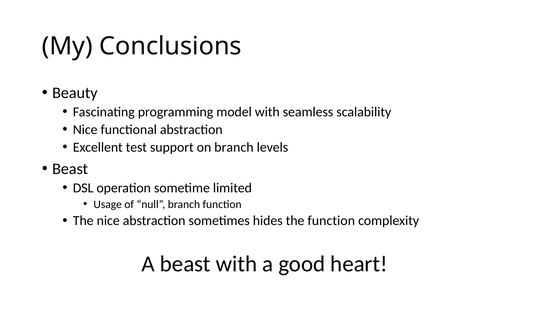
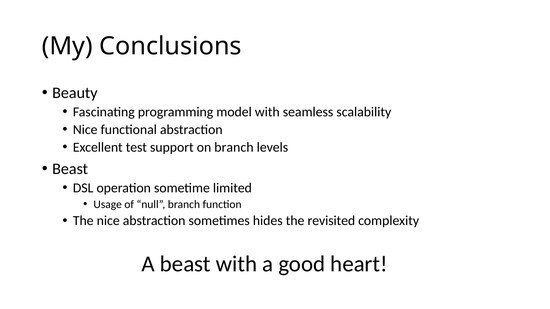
the function: function -> revisited
